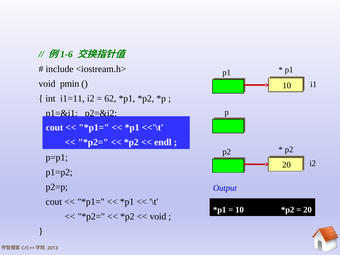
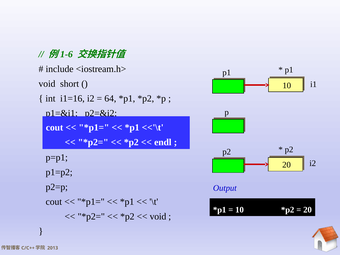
pmin: pmin -> short
i1=11: i1=11 -> i1=16
62: 62 -> 64
